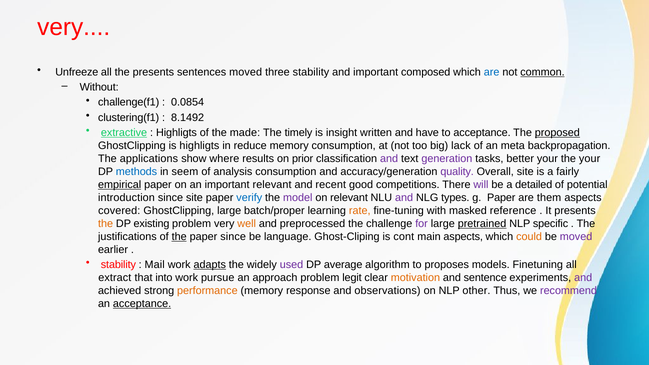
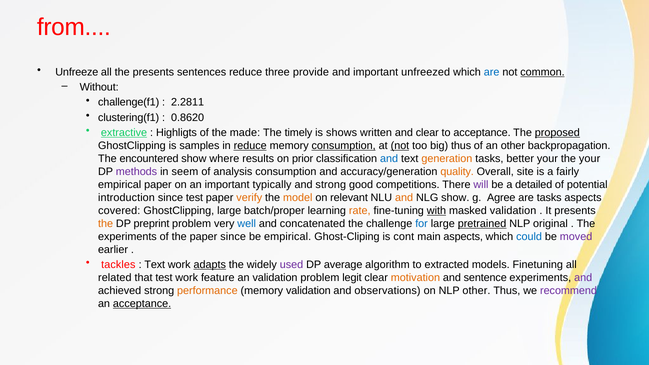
very at (74, 27): very -> from
sentences moved: moved -> reduce
three stability: stability -> provide
composed: composed -> unfreezed
0.0854: 0.0854 -> 2.2811
8.1492: 8.1492 -> 0.8620
insight: insight -> shows
and have: have -> clear
is highligts: highligts -> samples
reduce at (250, 146) underline: none -> present
consumption at (344, 146) underline: none -> present
not at (400, 146) underline: none -> present
big lack: lack -> thus
an meta: meta -> other
applications: applications -> encountered
and at (389, 159) colour: purple -> blue
generation colour: purple -> orange
methods colour: blue -> purple
quality colour: purple -> orange
empirical at (120, 185) underline: present -> none
important relevant: relevant -> typically
and recent: recent -> strong
since site: site -> test
verify colour: blue -> orange
model colour: purple -> orange
and at (404, 198) colour: purple -> orange
NLG types: types -> show
g Paper: Paper -> Agree
are them: them -> tasks
with underline: none -> present
masked reference: reference -> validation
existing: existing -> preprint
well colour: orange -> blue
preprocessed: preprocessed -> concatenated
for colour: purple -> blue
specific: specific -> original
justifications at (127, 237): justifications -> experiments
the at (179, 237) underline: present -> none
be language: language -> empirical
could colour: orange -> blue
stability at (118, 265): stability -> tackles
Mail at (155, 265): Mail -> Text
proposes: proposes -> extracted
extract: extract -> related
that into: into -> test
pursue: pursue -> feature
an approach: approach -> validation
memory response: response -> validation
